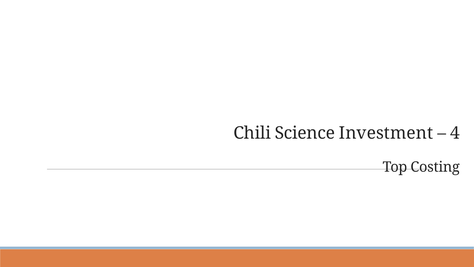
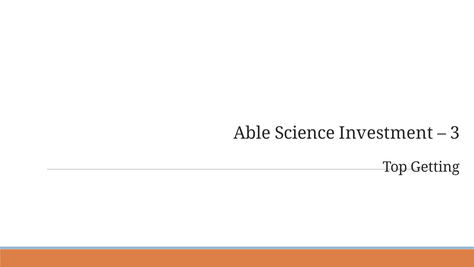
Chili: Chili -> Able
4: 4 -> 3
Costing: Costing -> Getting
